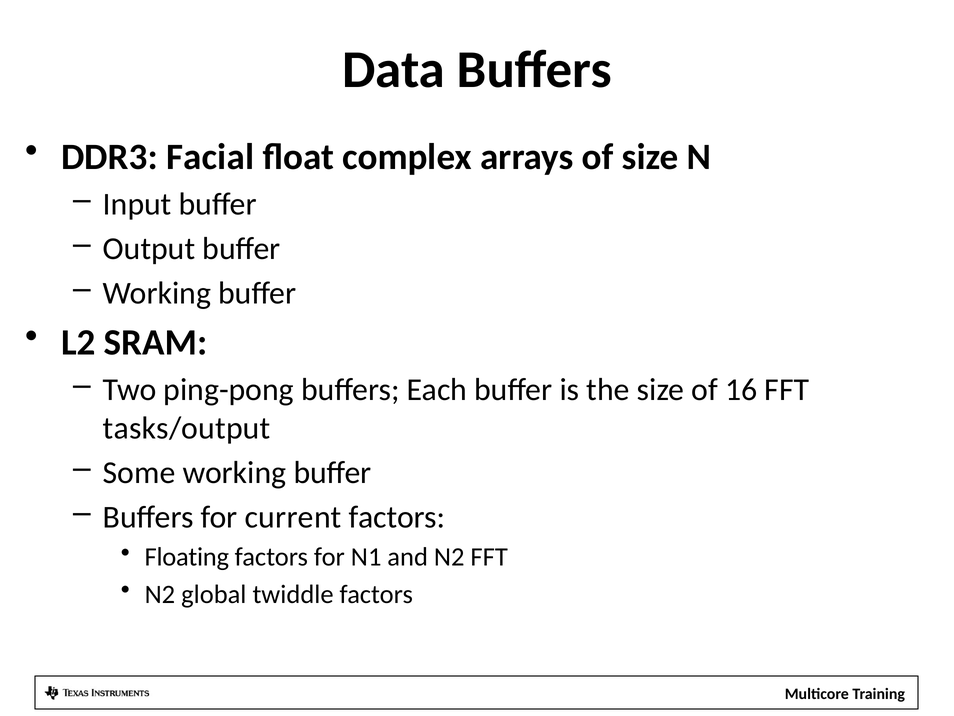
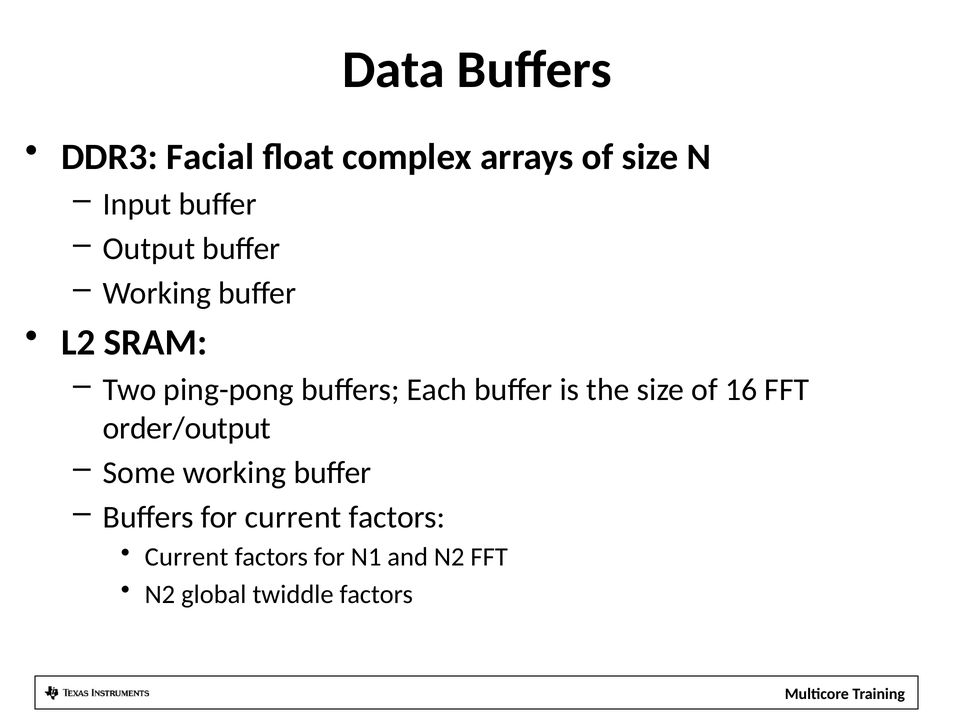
tasks/output: tasks/output -> order/output
Floating at (187, 557): Floating -> Current
